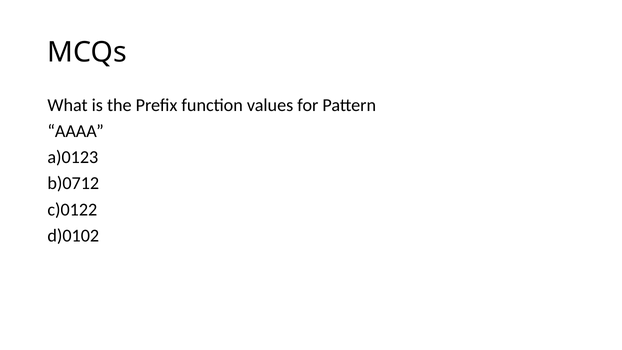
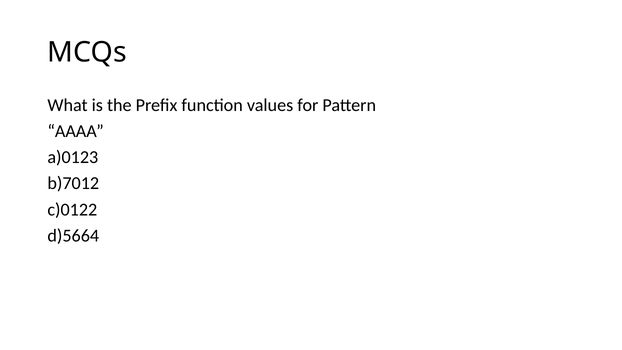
b)0712: b)0712 -> b)7012
d)0102: d)0102 -> d)5664
